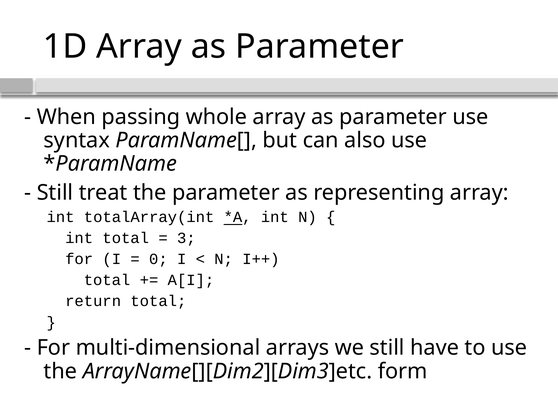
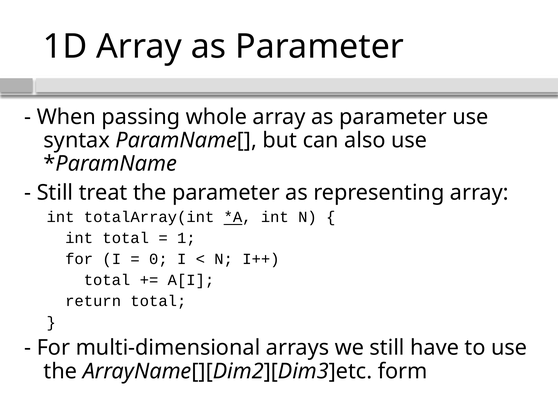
3: 3 -> 1
